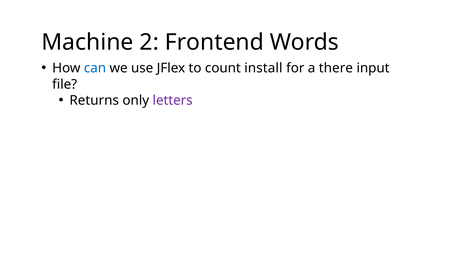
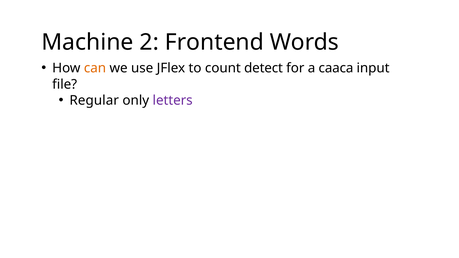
can colour: blue -> orange
install: install -> detect
there: there -> caaca
Returns: Returns -> Regular
